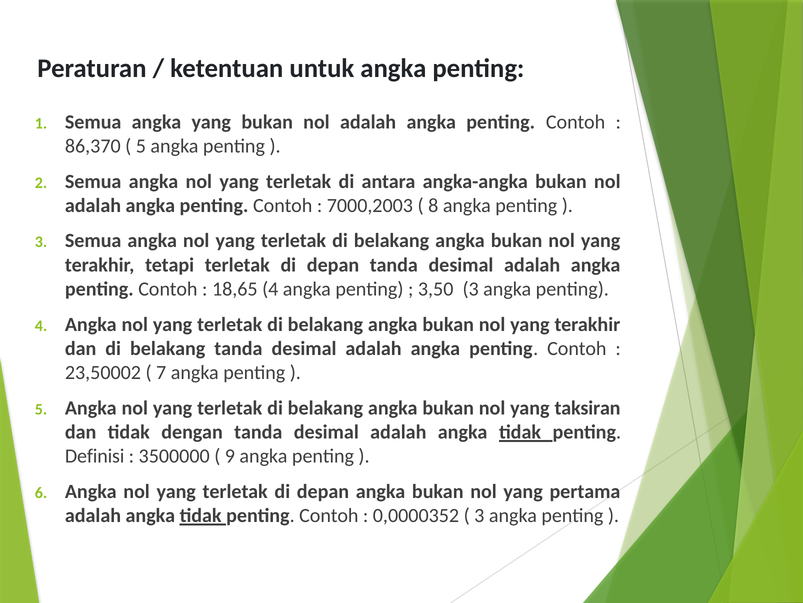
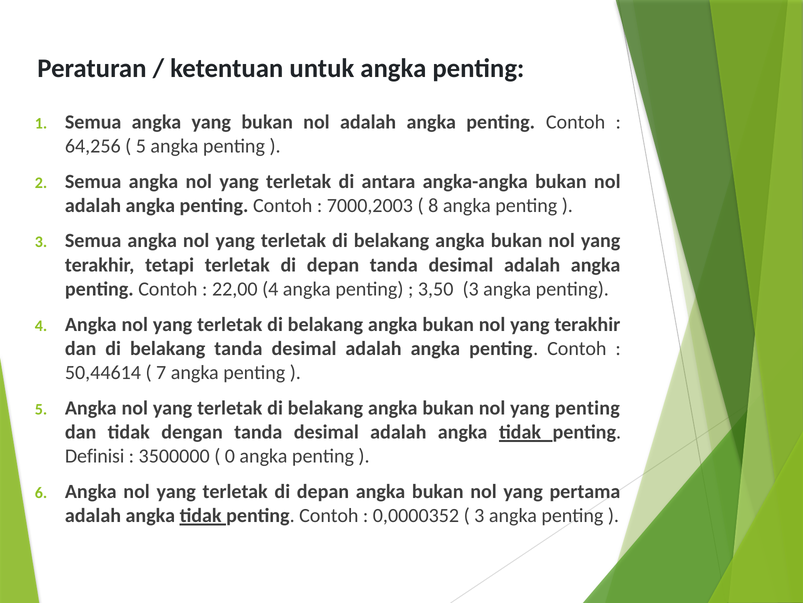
86,370: 86,370 -> 64,256
18,65: 18,65 -> 22,00
23,50002: 23,50002 -> 50,44614
yang taksiran: taksiran -> penting
9: 9 -> 0
